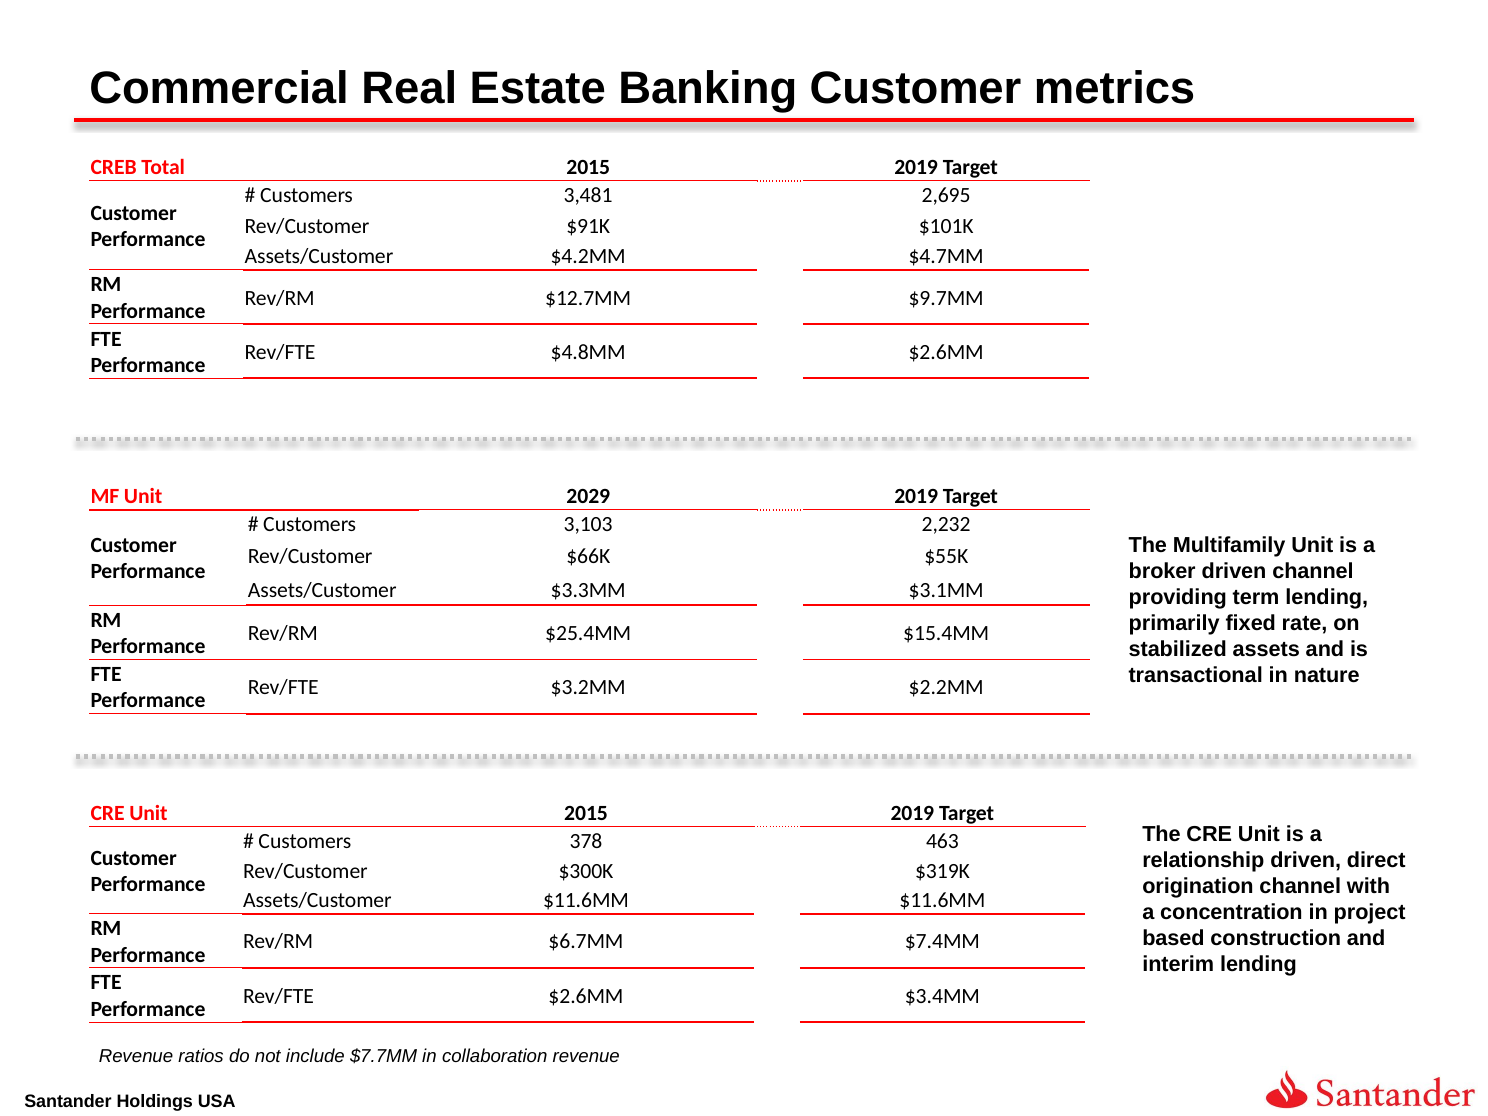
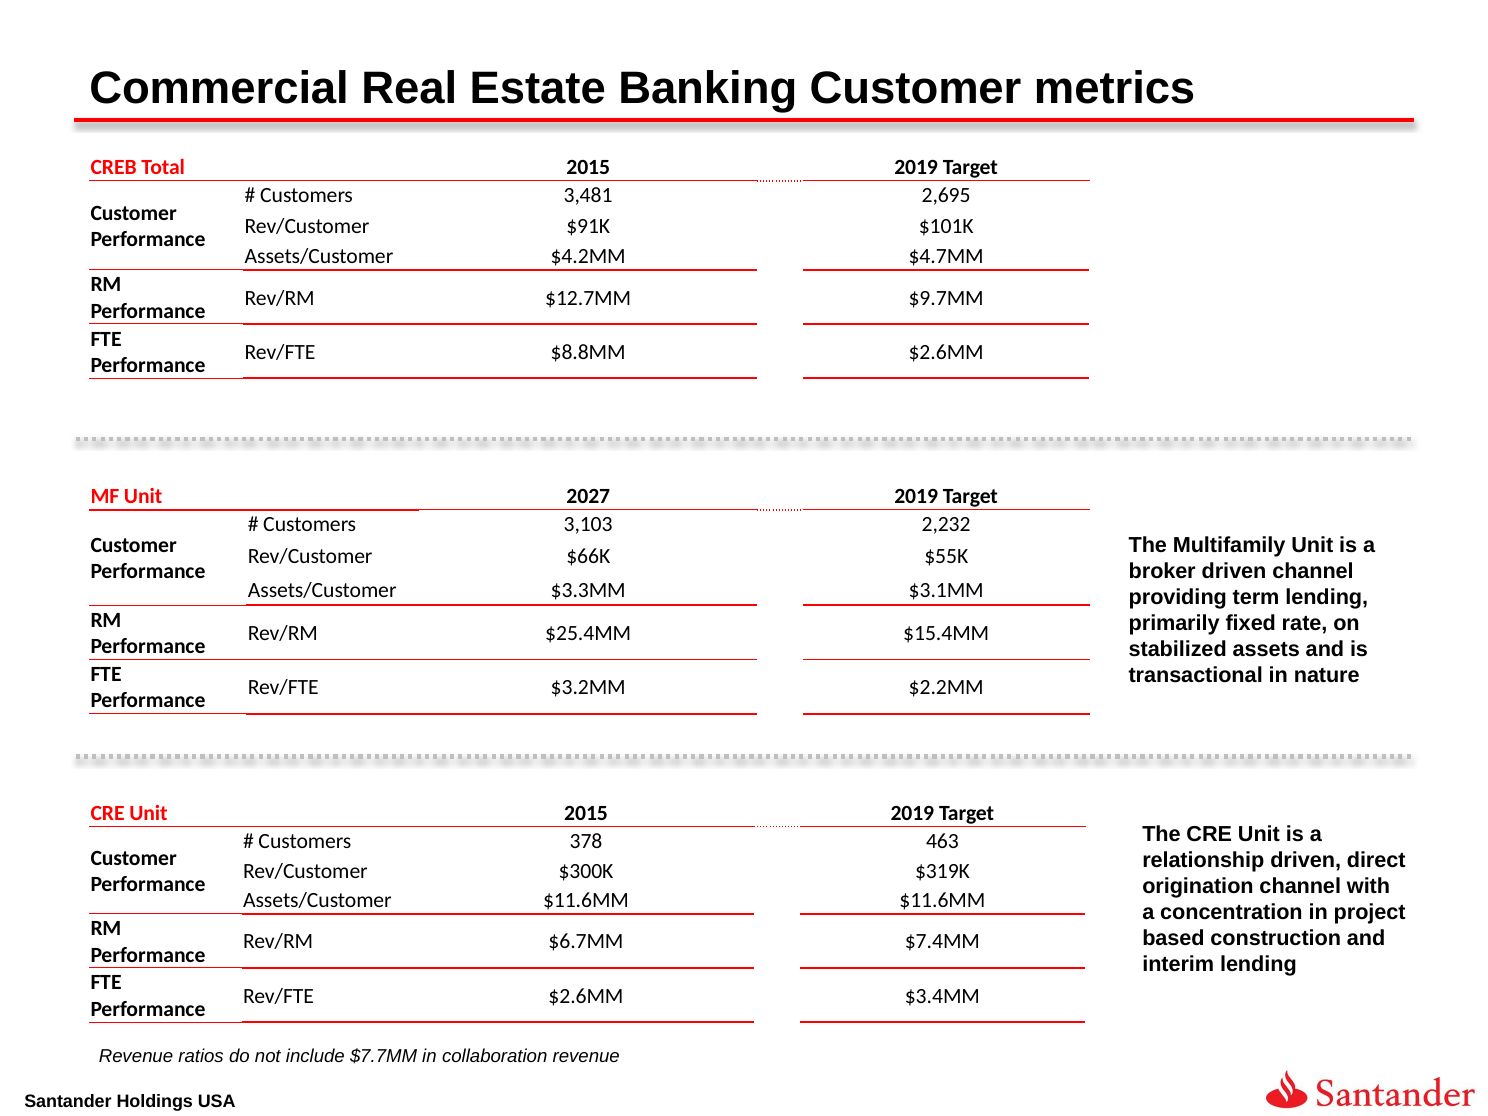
$4.8MM: $4.8MM -> $8.8MM
2029: 2029 -> 2027
